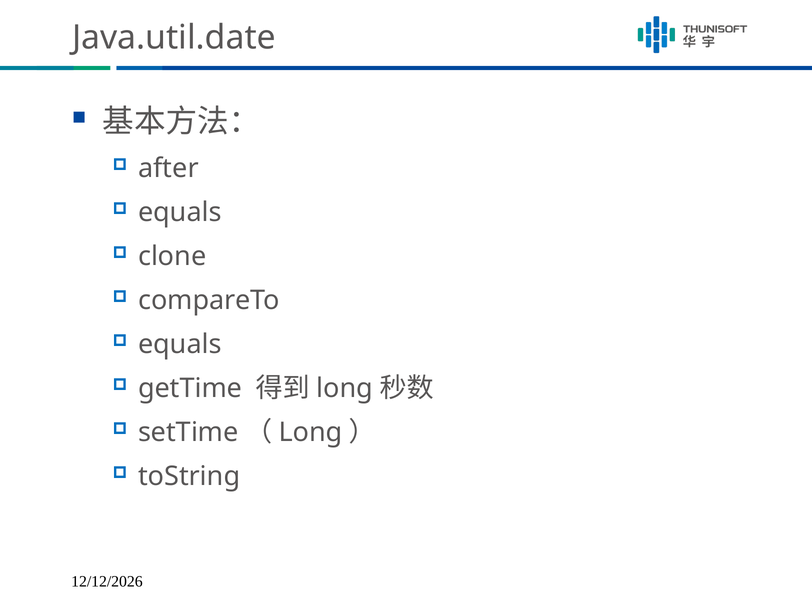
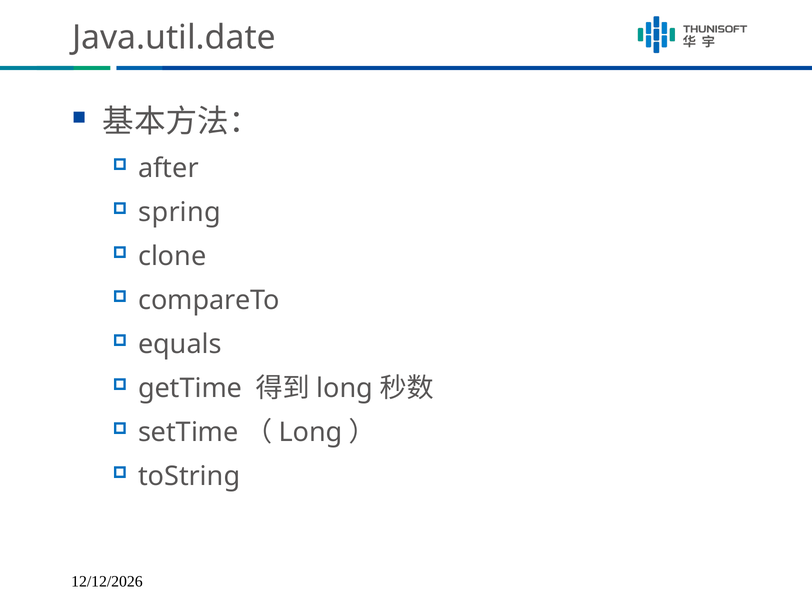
equals at (180, 212): equals -> spring
